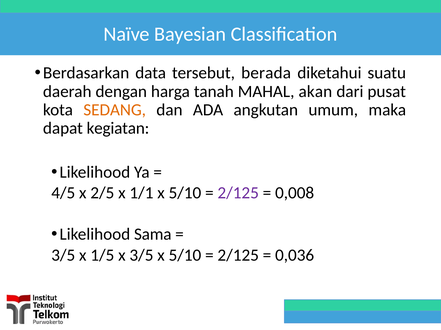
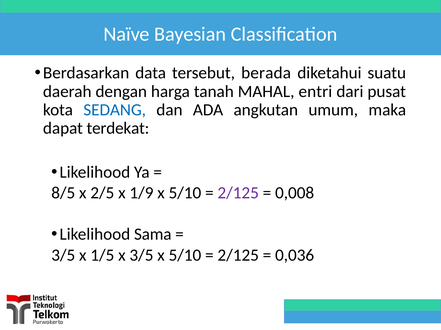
akan: akan -> entri
SEDANG colour: orange -> blue
kegiatan: kegiatan -> terdekat
4/5: 4/5 -> 8/5
1/1: 1/1 -> 1/9
